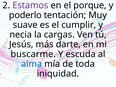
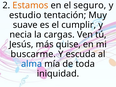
Estamos colour: purple -> orange
porque: porque -> seguro
poderlo: poderlo -> estudio
darte: darte -> quise
